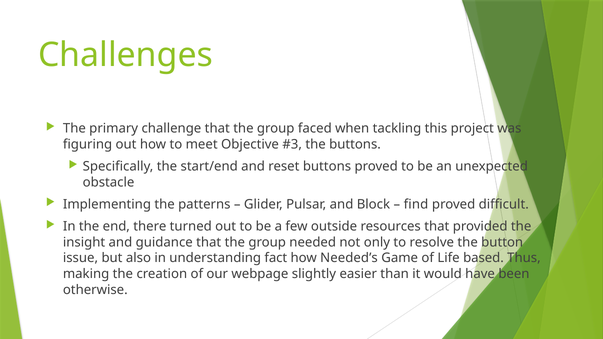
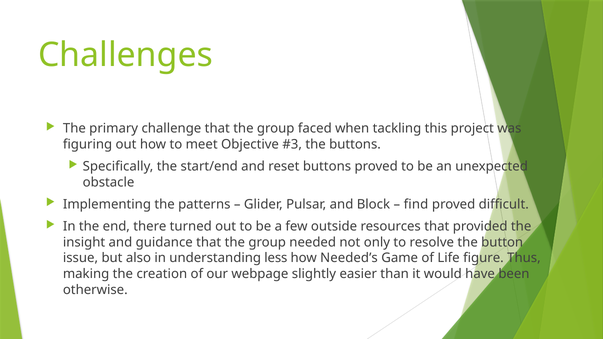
fact: fact -> less
based: based -> figure
